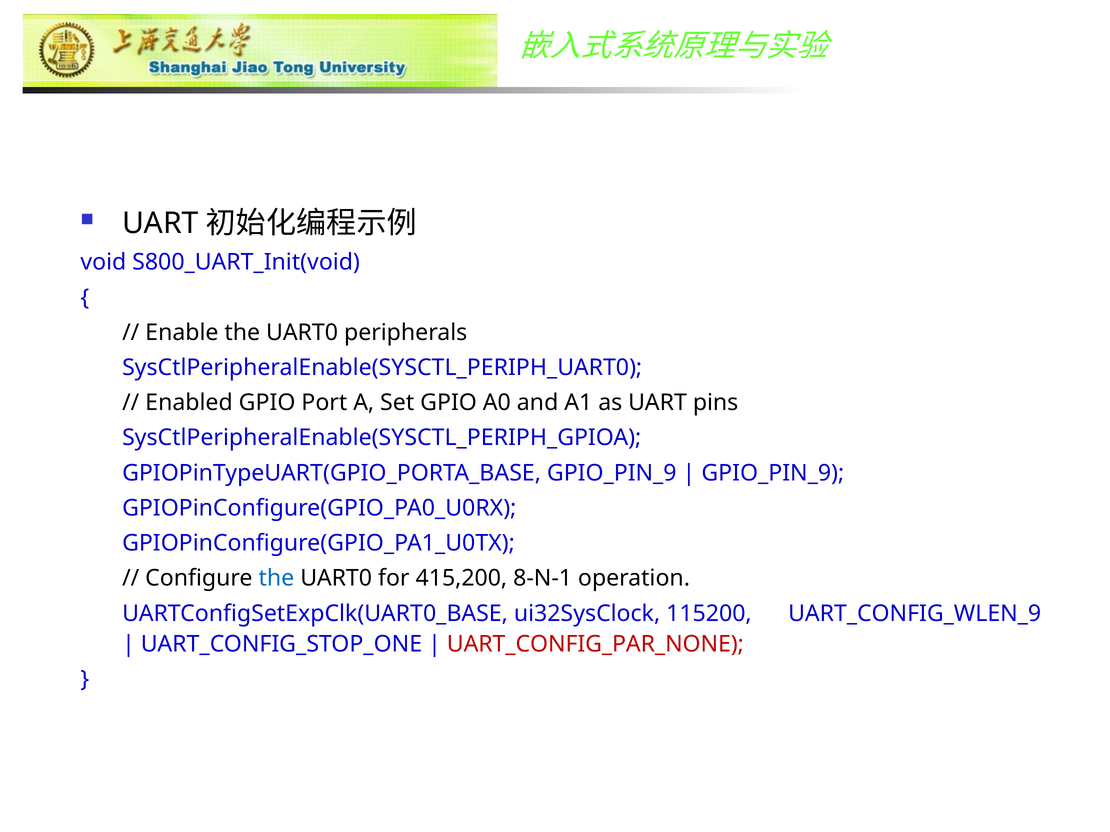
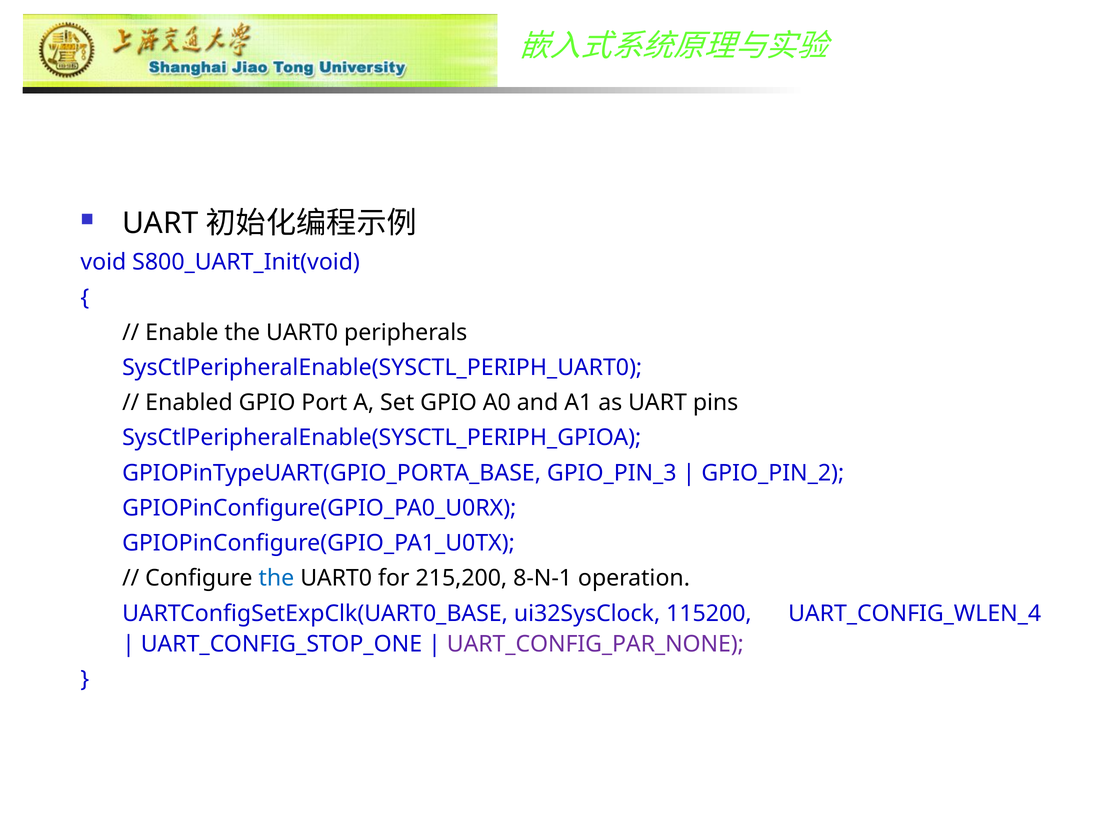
GPIOPinTypeUART(GPIO_PORTA_BASE GPIO_PIN_9: GPIO_PIN_9 -> GPIO_PIN_3
GPIO_PIN_9 at (773, 473): GPIO_PIN_9 -> GPIO_PIN_2
415,200: 415,200 -> 215,200
UART_CONFIG_WLEN_9: UART_CONFIG_WLEN_9 -> UART_CONFIG_WLEN_4
UART_CONFIG_PAR_NONE colour: red -> purple
